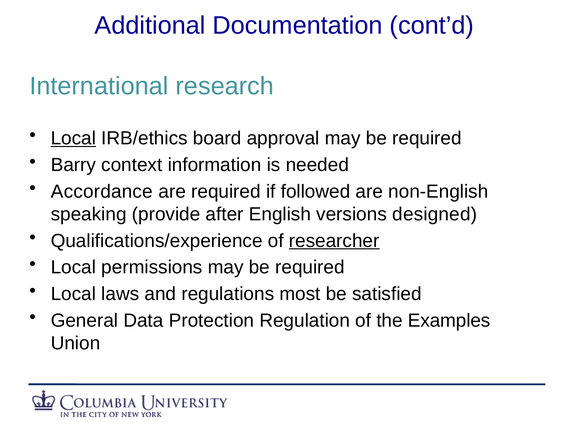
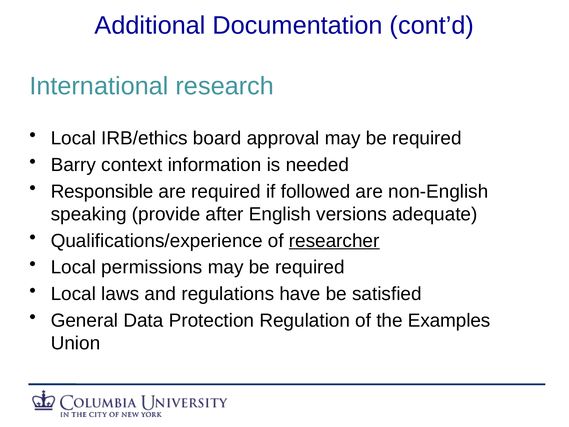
Local at (73, 138) underline: present -> none
Accordance: Accordance -> Responsible
designed: designed -> adequate
most: most -> have
